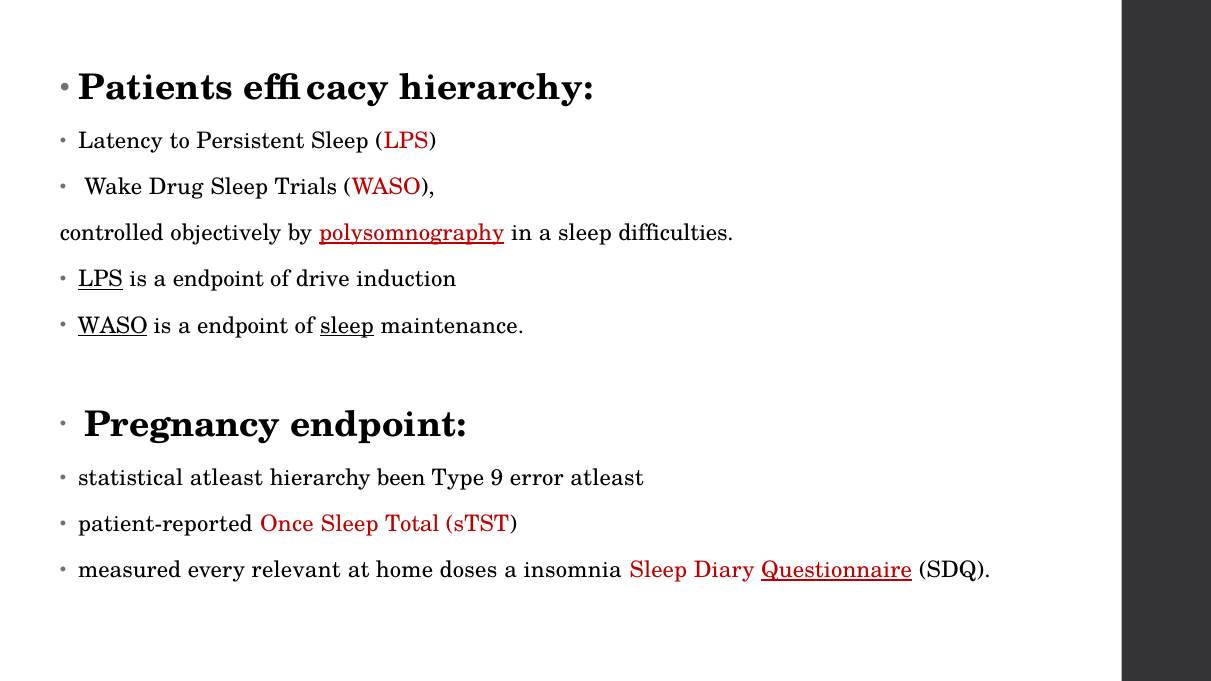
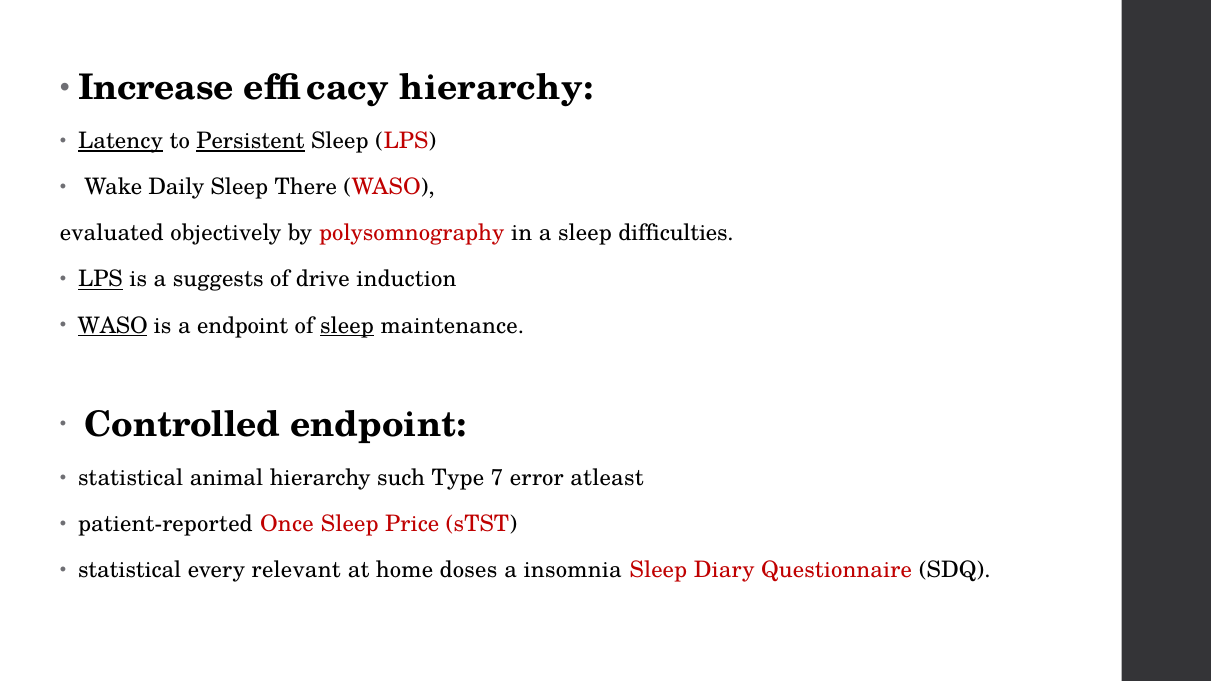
Patients: Patients -> Increase
Latency underline: none -> present
Persistent underline: none -> present
Drug: Drug -> Daily
Trials: Trials -> There
controlled: controlled -> evaluated
polysomnography underline: present -> none
endpoint at (218, 280): endpoint -> suggests
Pregnancy: Pregnancy -> Controlled
statistical atleast: atleast -> animal
been: been -> such
9: 9 -> 7
Total: Total -> Price
measured at (130, 570): measured -> statistical
Questionnaire underline: present -> none
